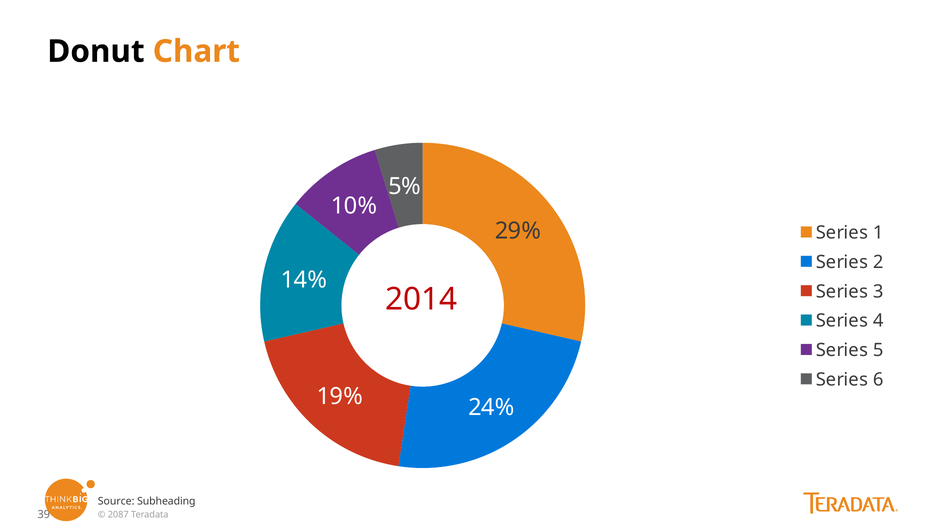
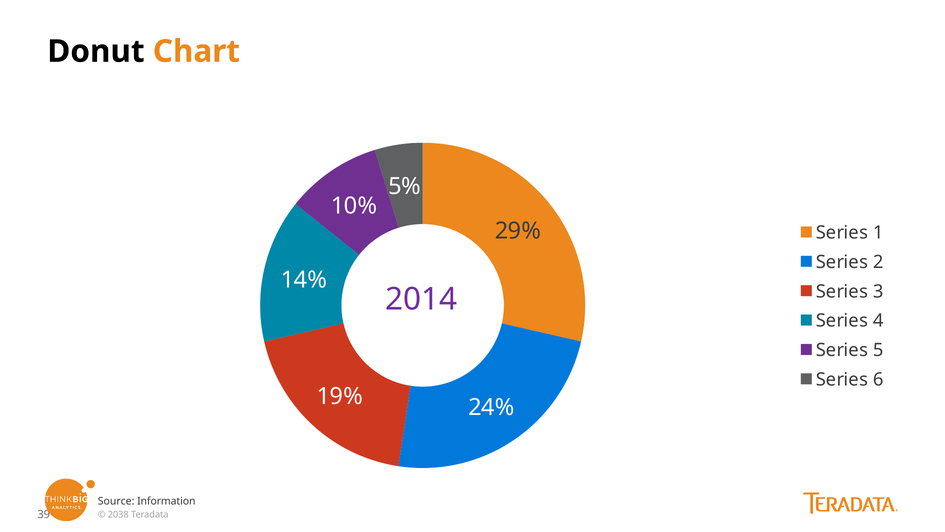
2014 colour: red -> purple
Subheading: Subheading -> Information
2087: 2087 -> 2038
